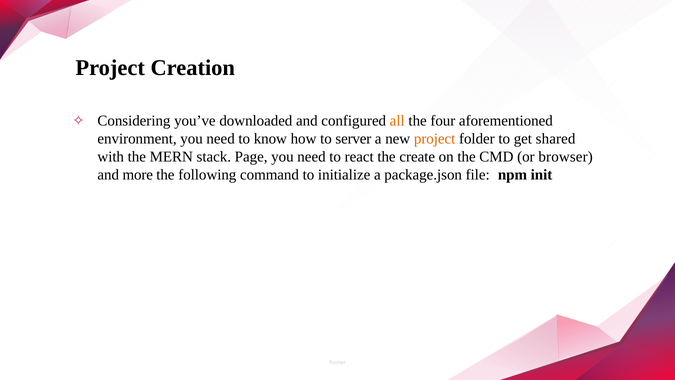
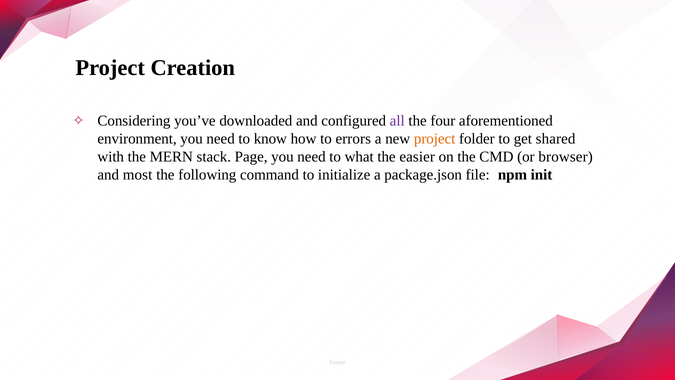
all colour: orange -> purple
server: server -> errors
react: react -> what
create: create -> easier
more: more -> most
